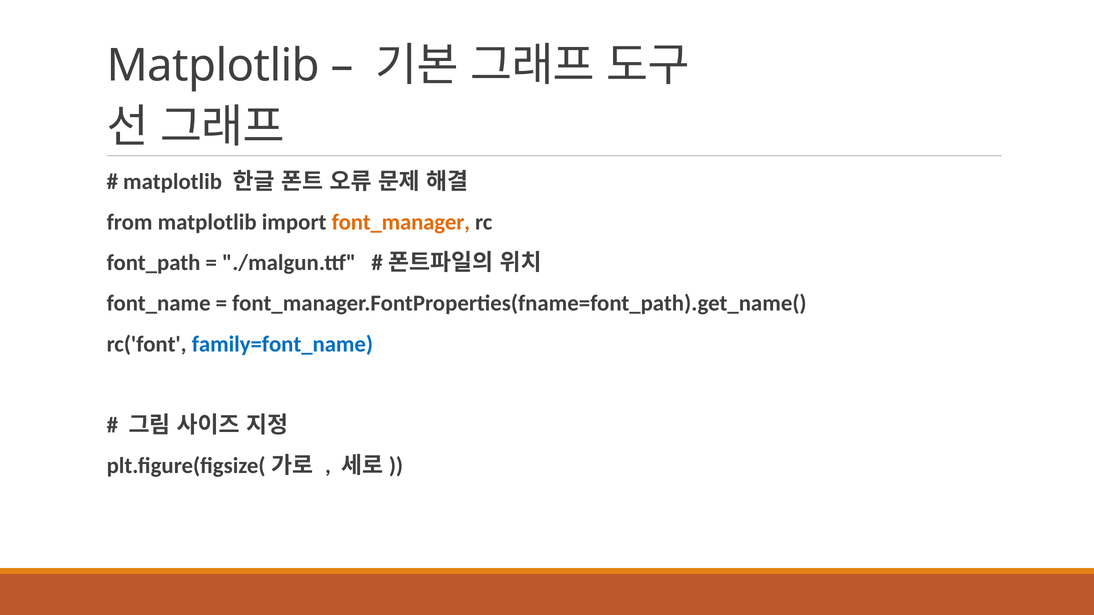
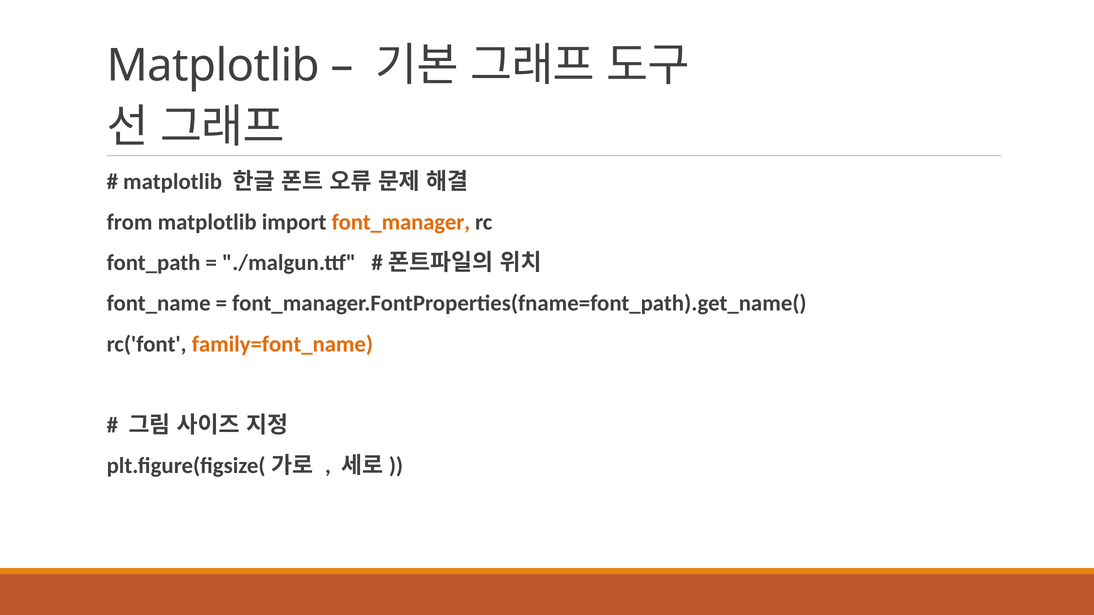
family=font_name colour: blue -> orange
